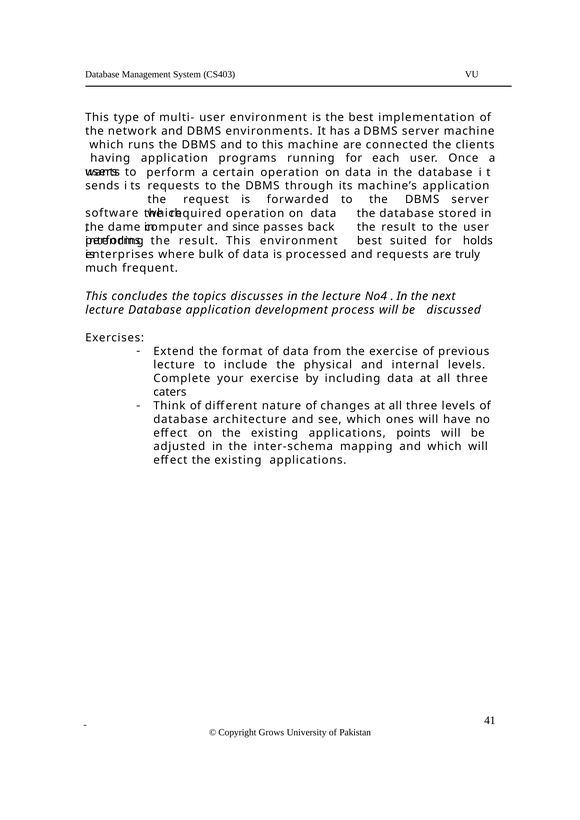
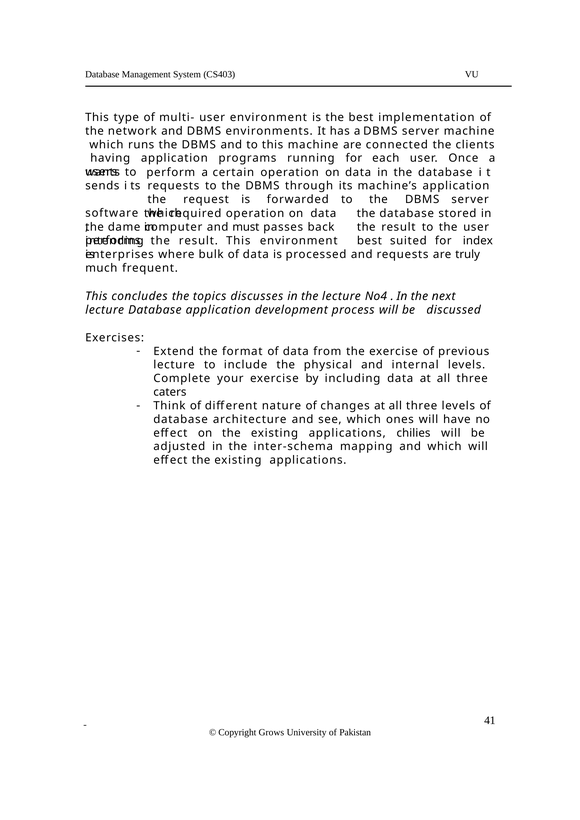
since: since -> must
holds: holds -> index
points: points -> chilies
